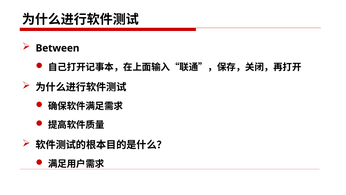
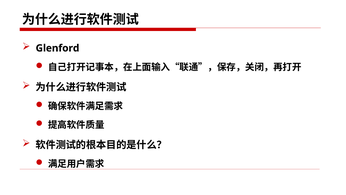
Between: Between -> Glenford
